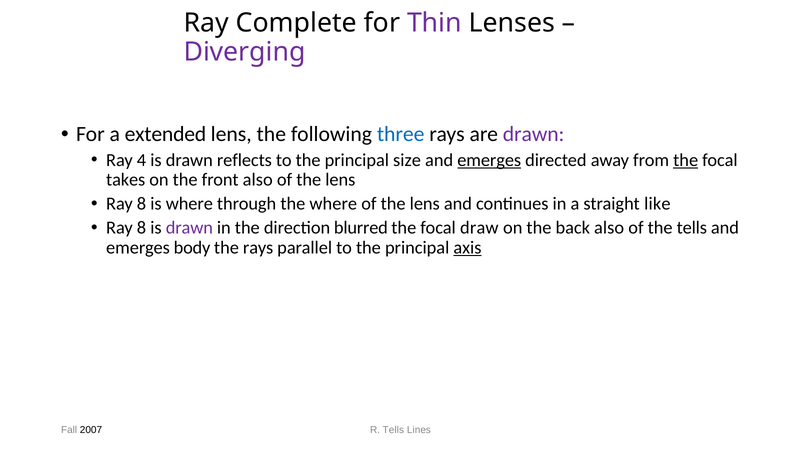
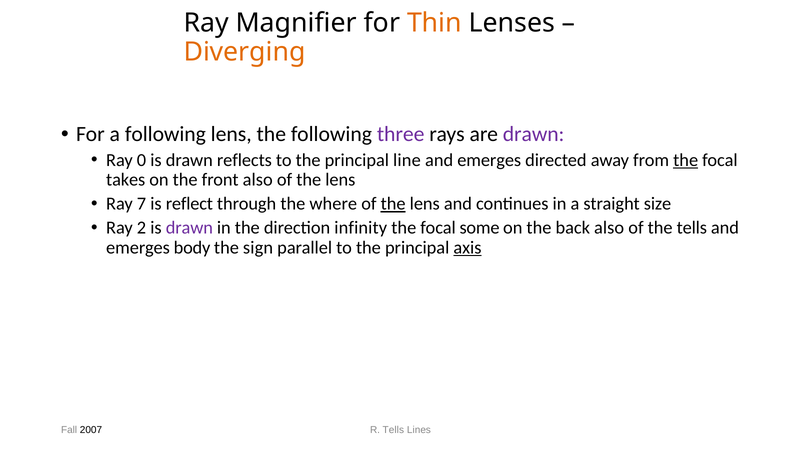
Complete: Complete -> Magnifier
Thin colour: purple -> orange
Diverging colour: purple -> orange
a extended: extended -> following
three colour: blue -> purple
4: 4 -> 0
size: size -> line
emerges at (489, 160) underline: present -> none
8 at (142, 204): 8 -> 7
is where: where -> reflect
the at (393, 204) underline: none -> present
like: like -> size
8 at (142, 228): 8 -> 2
blurred: blurred -> infinity
draw: draw -> some
the rays: rays -> sign
